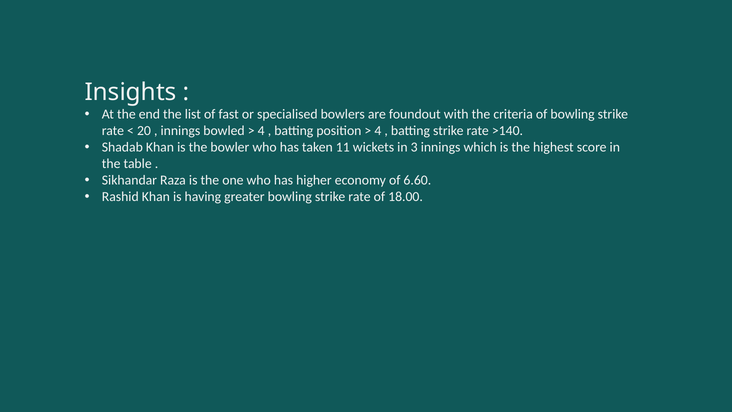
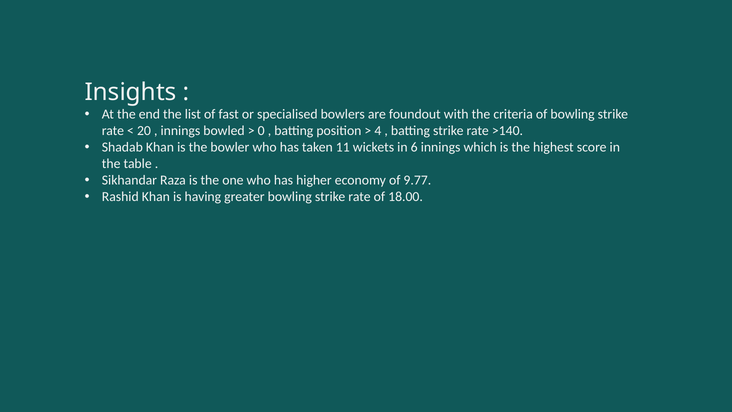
4 at (261, 131): 4 -> 0
3: 3 -> 6
6.60: 6.60 -> 9.77
